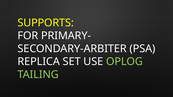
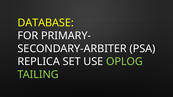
SUPPORTS: SUPPORTS -> DATABASE
